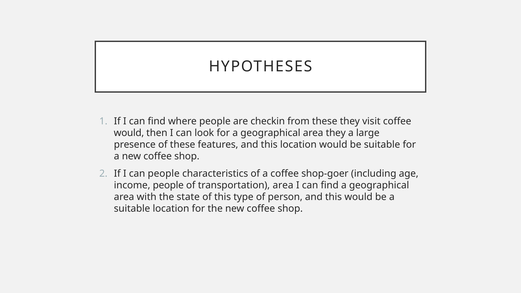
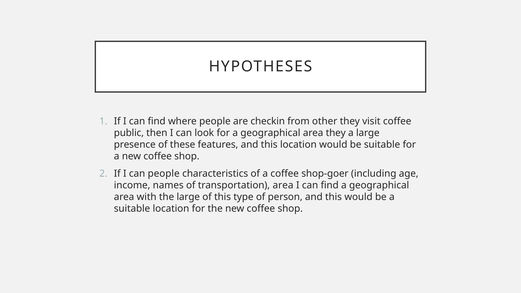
from these: these -> other
would at (129, 133): would -> public
income people: people -> names
the state: state -> large
